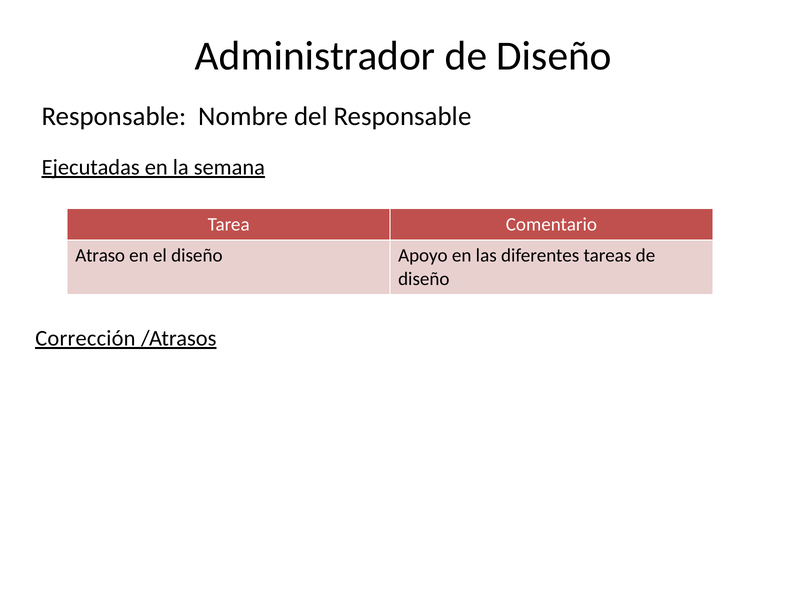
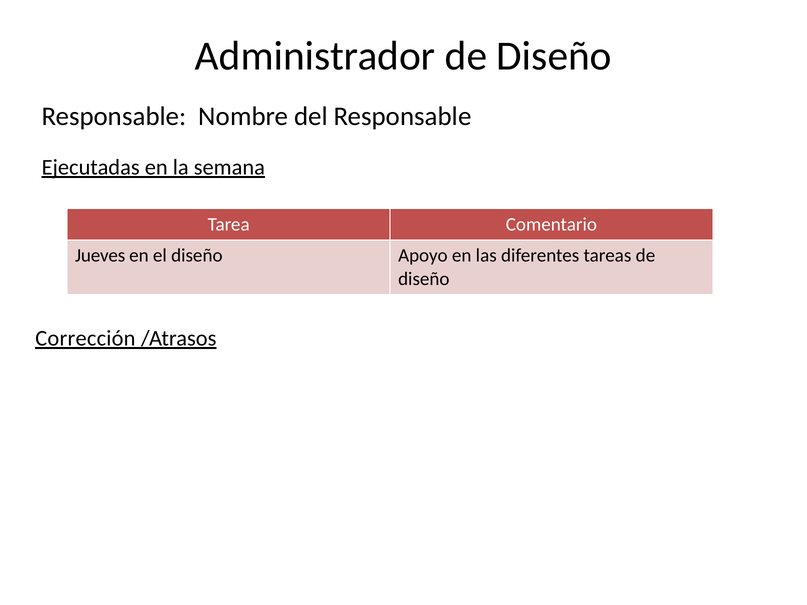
Atraso: Atraso -> Jueves
